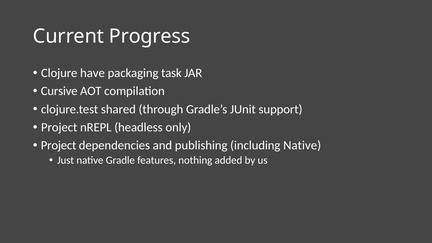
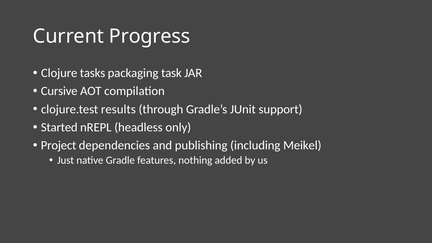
have: have -> tasks
shared: shared -> results
Project at (59, 127): Project -> Started
including Native: Native -> Meikel
